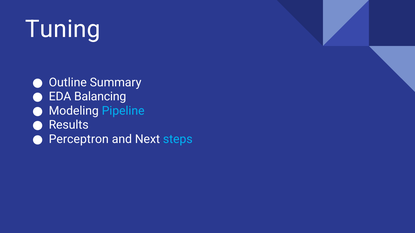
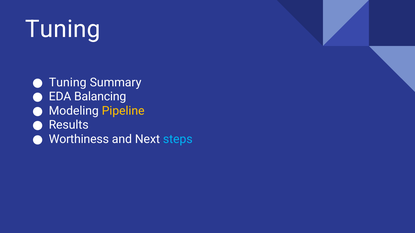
Outline at (68, 83): Outline -> Tuning
Pipeline colour: light blue -> yellow
Perceptron: Perceptron -> Worthiness
